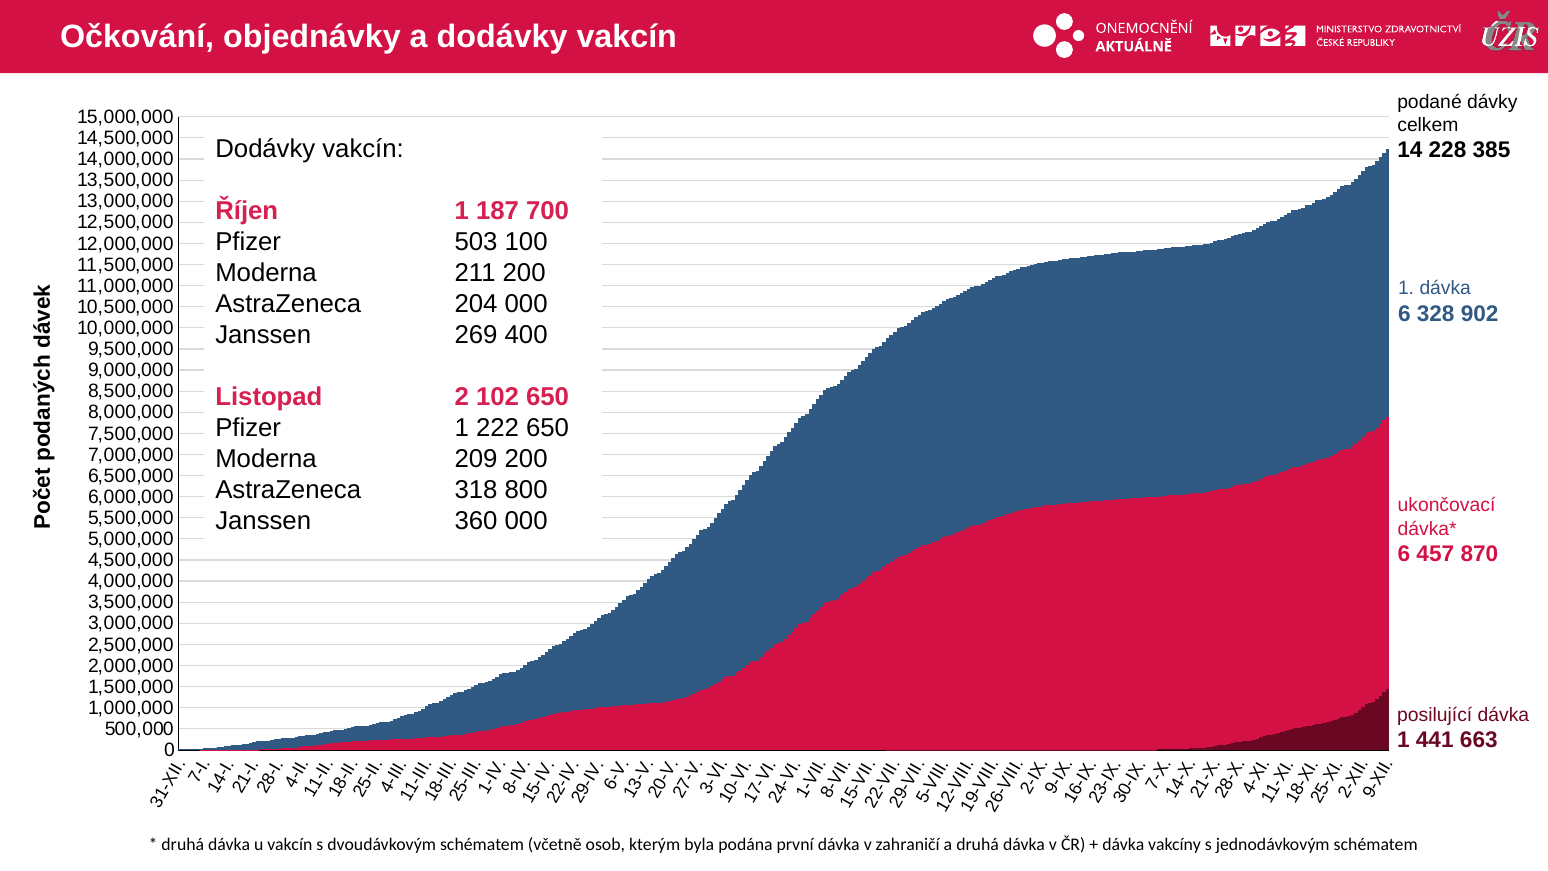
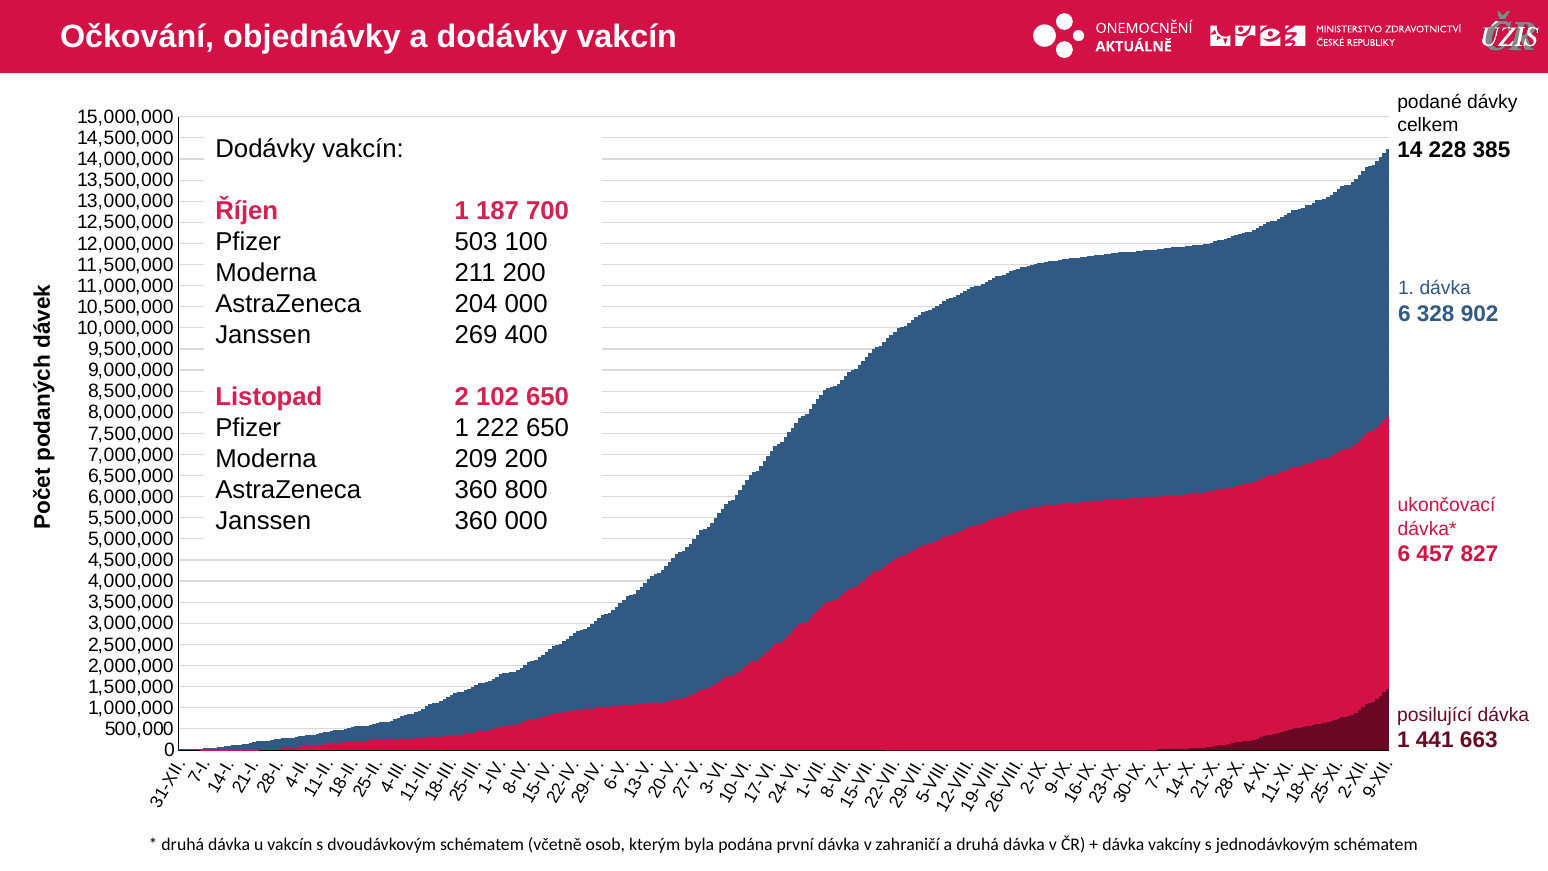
AstraZeneca 318: 318 -> 360
870: 870 -> 827
